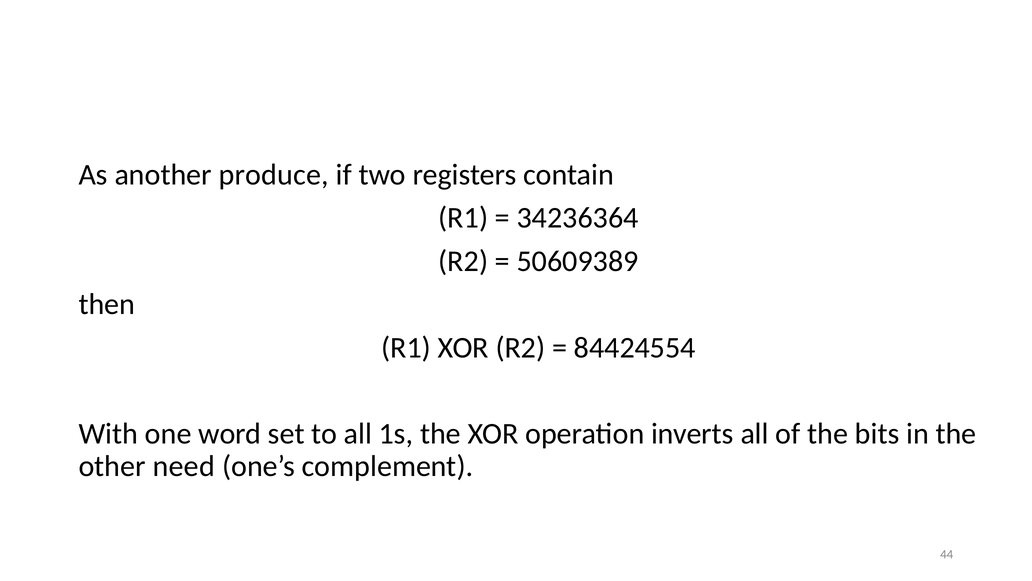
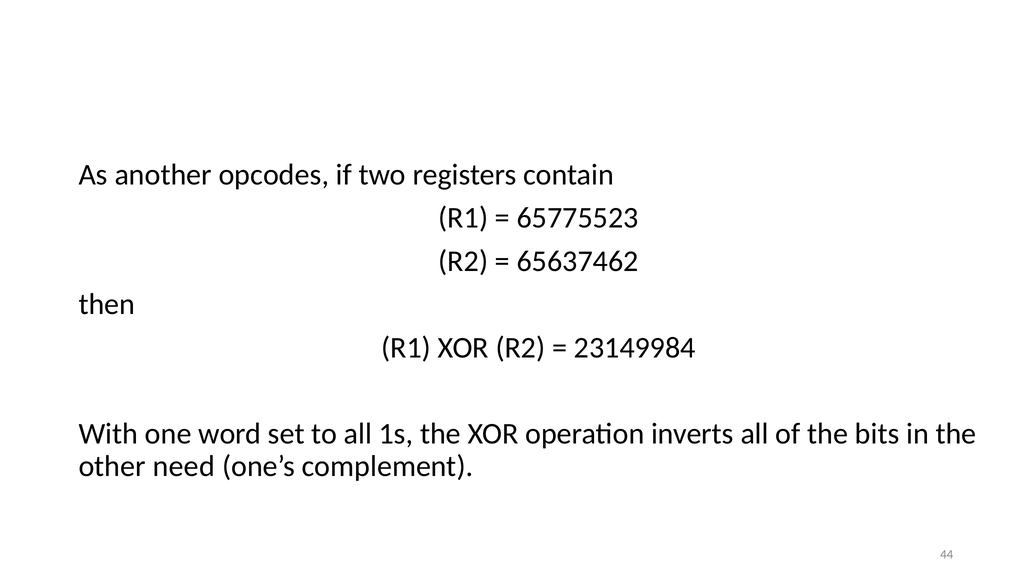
produce: produce -> opcodes
34236364: 34236364 -> 65775523
50609389: 50609389 -> 65637462
84424554: 84424554 -> 23149984
